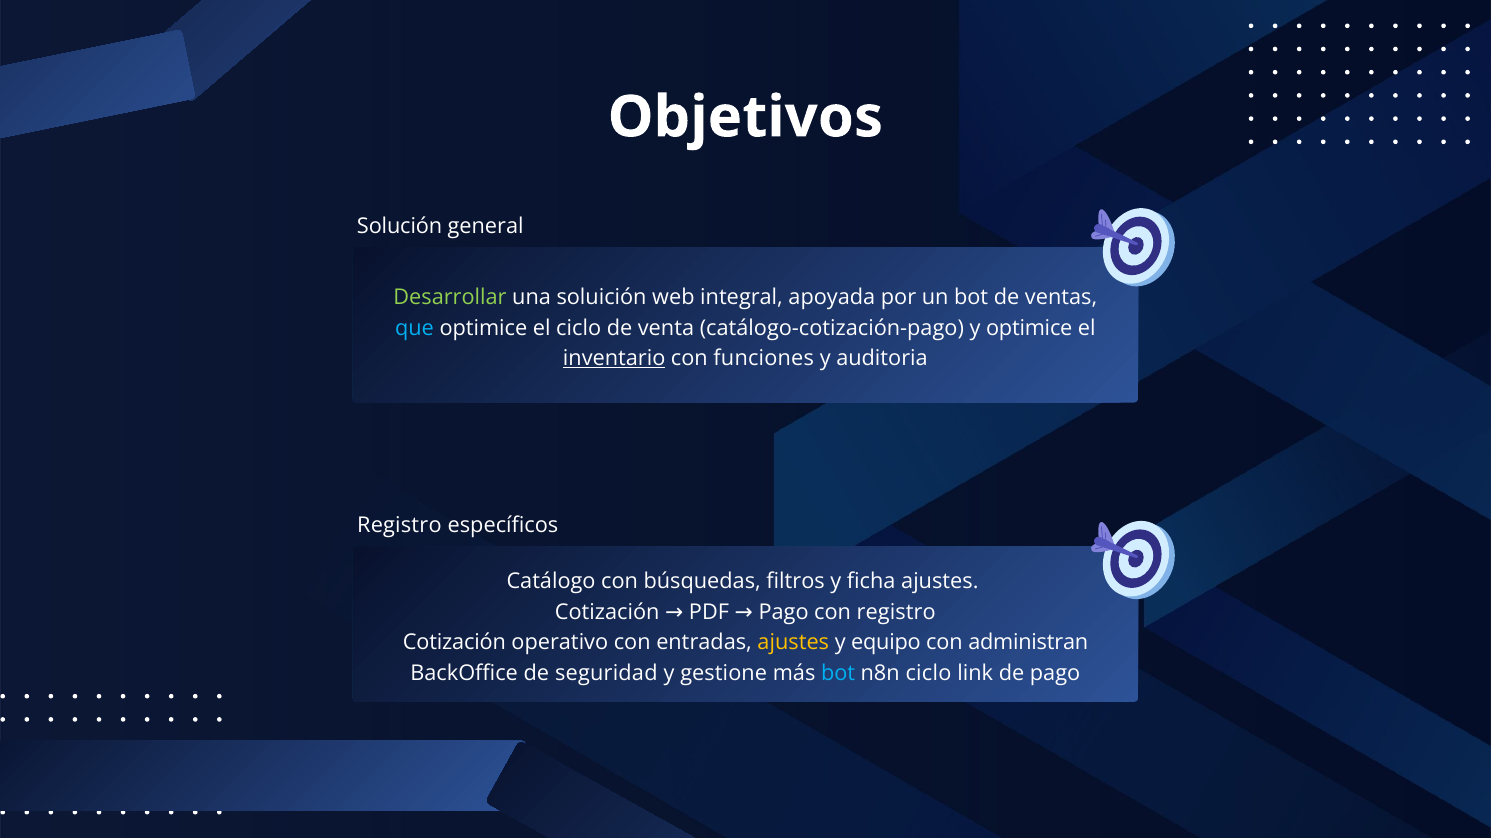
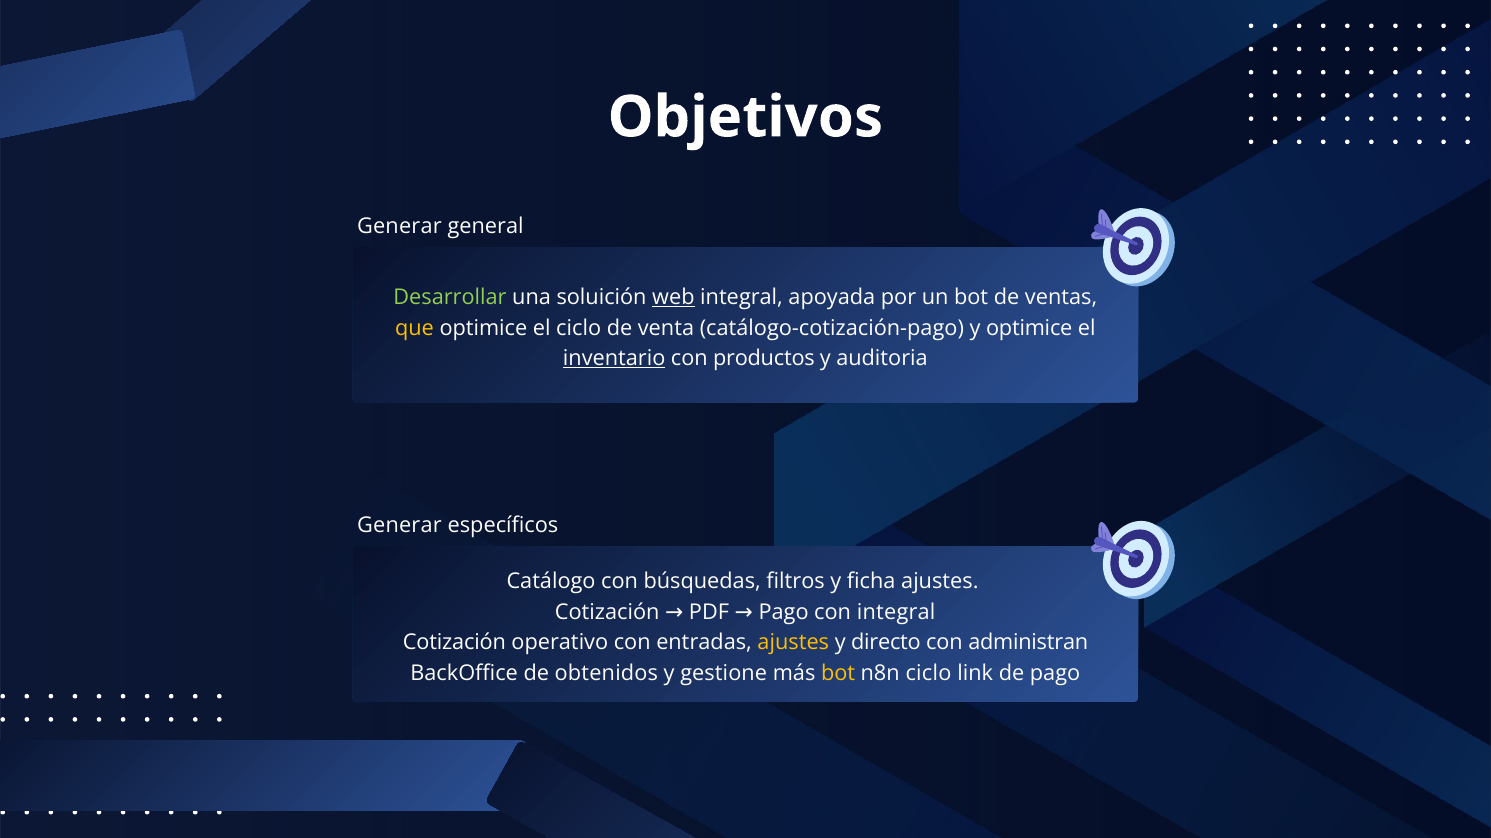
Solución at (400, 226): Solución -> Generar
web underline: none -> present
que colour: light blue -> yellow
funciones: funciones -> productos
Registro at (399, 526): Registro -> Generar
con registro: registro -> integral
equipo: equipo -> directo
seguridad: seguridad -> obtenidos
bot at (838, 674) colour: light blue -> yellow
